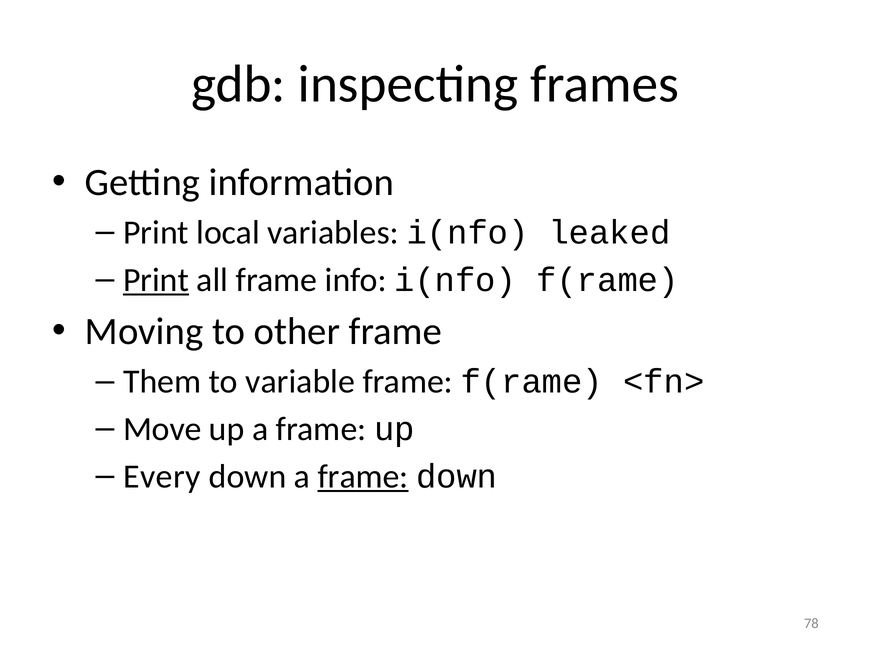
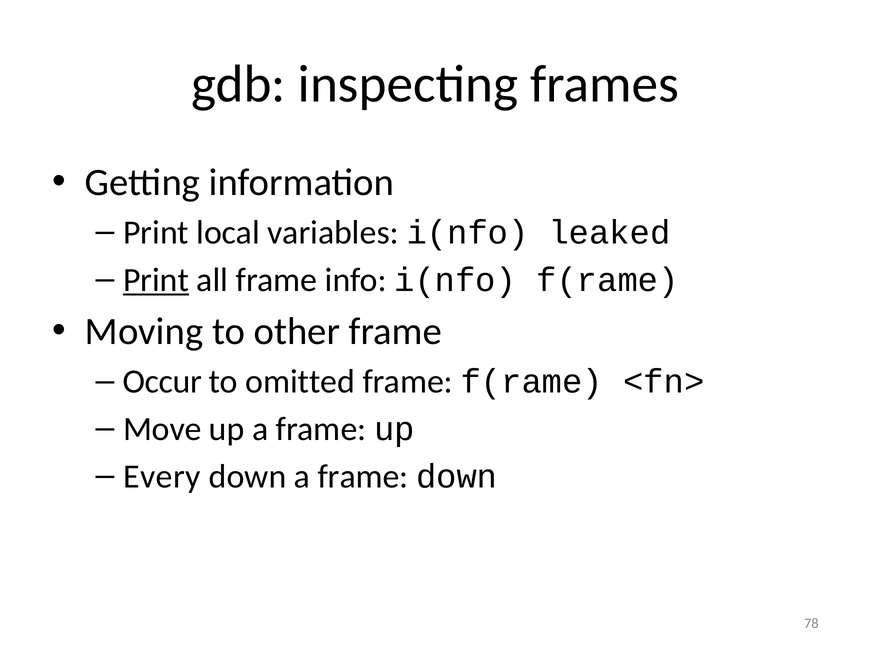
Them: Them -> Occur
variable: variable -> omitted
frame at (363, 477) underline: present -> none
